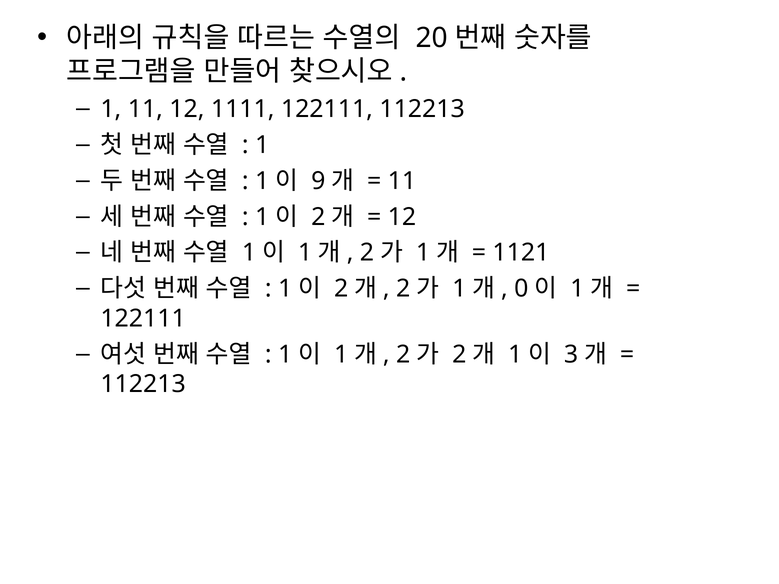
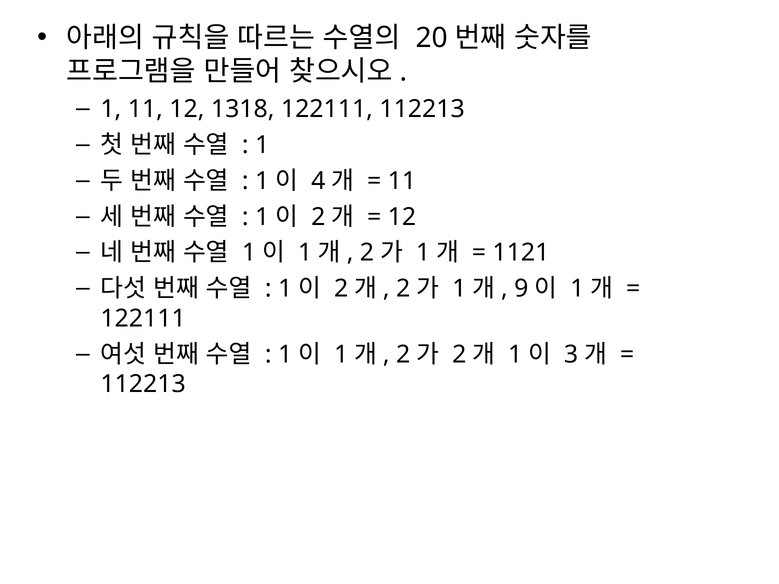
1111: 1111 -> 1318
9: 9 -> 4
0: 0 -> 9
